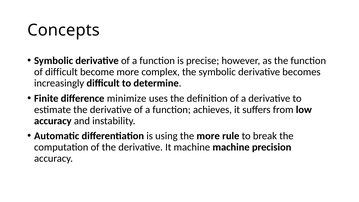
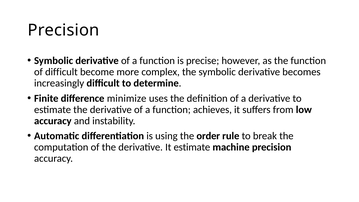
Concepts at (64, 30): Concepts -> Precision
the more: more -> order
It machine: machine -> estimate
